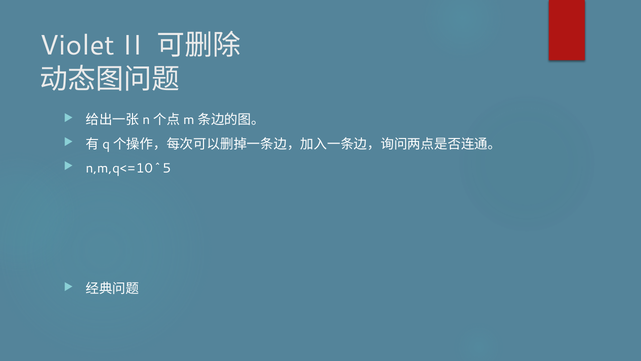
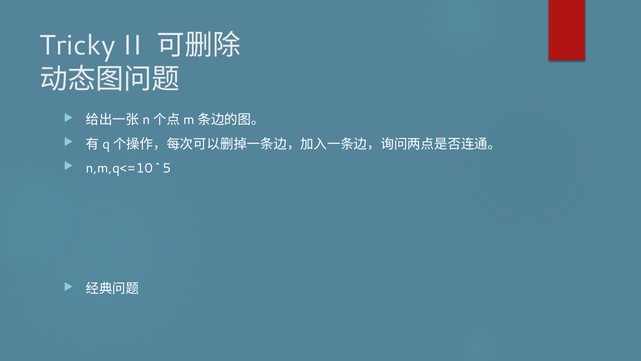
Violet: Violet -> Tricky
